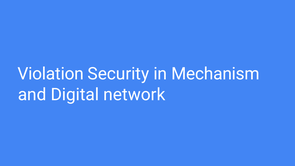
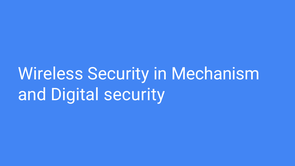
Violation: Violation -> Wireless
Digital network: network -> security
